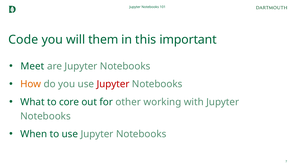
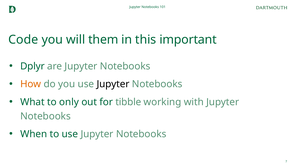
Meet: Meet -> Dplyr
Jupyter at (113, 84) colour: red -> black
core: core -> only
other: other -> tibble
